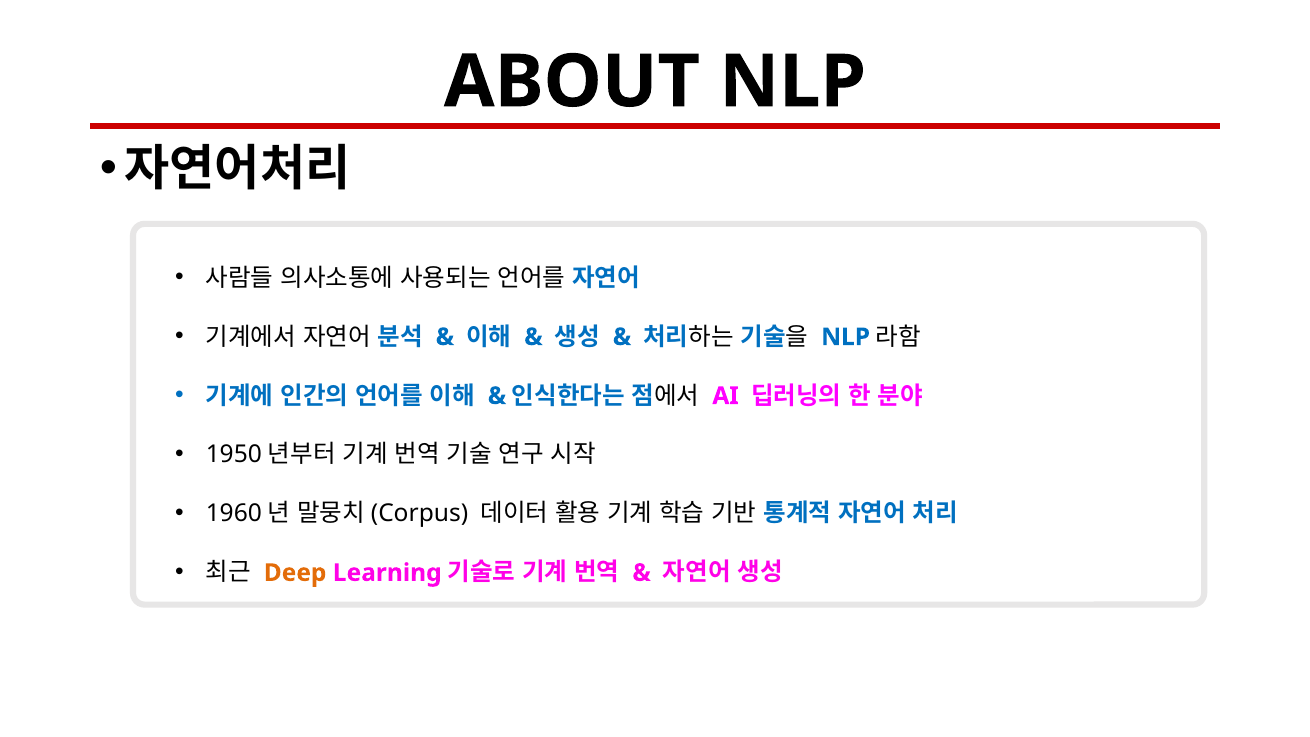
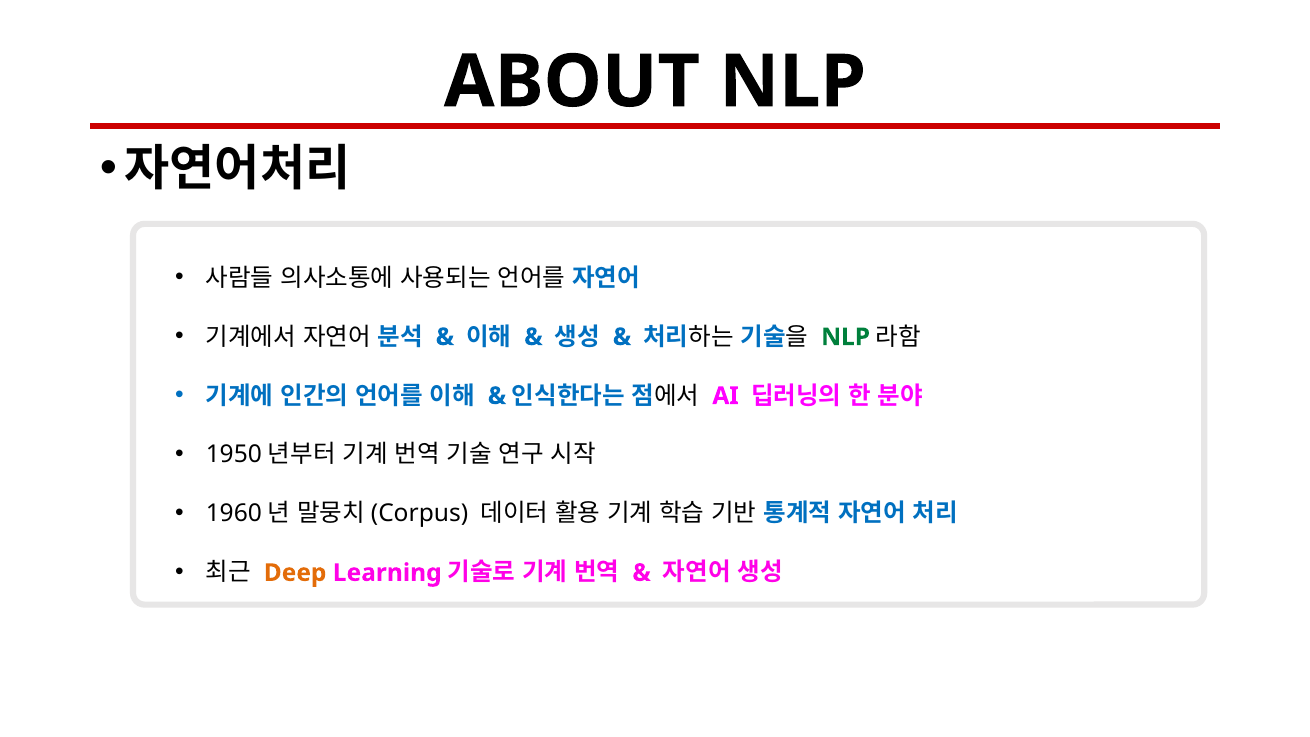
NLP at (846, 337) colour: blue -> green
